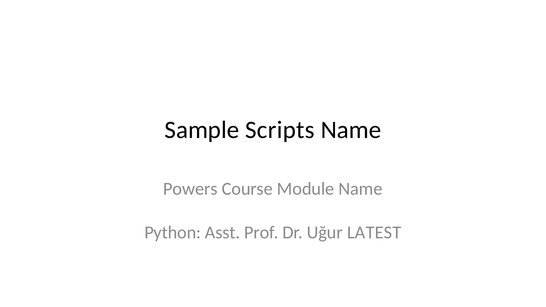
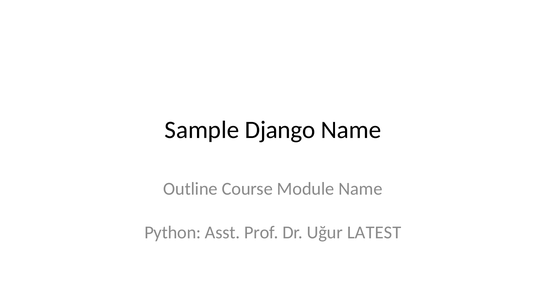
Scripts: Scripts -> Django
Powers: Powers -> Outline
